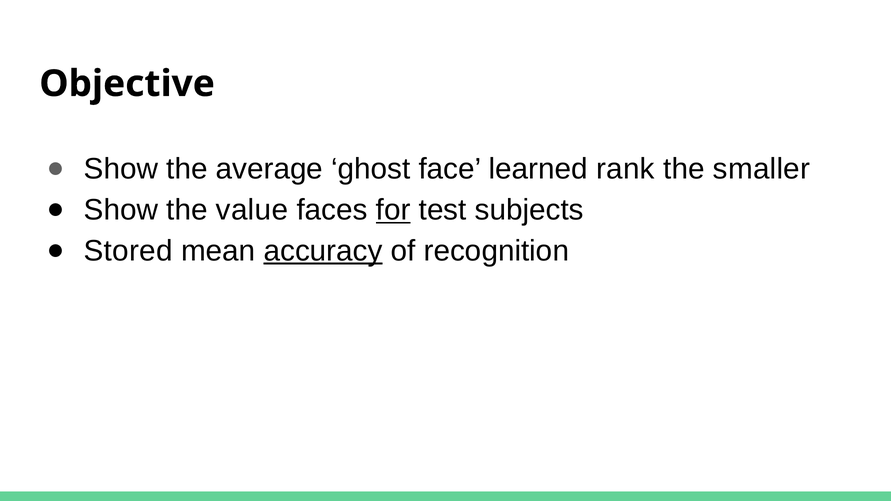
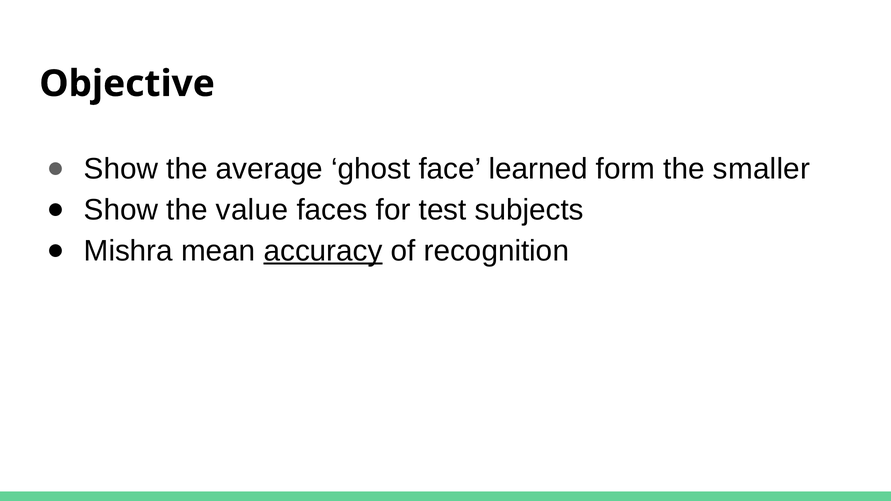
rank: rank -> form
for underline: present -> none
Stored: Stored -> Mishra
